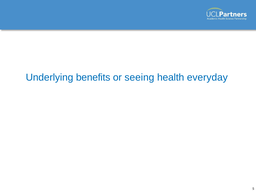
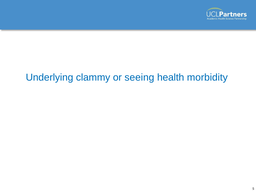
benefits: benefits -> clammy
everyday: everyday -> morbidity
